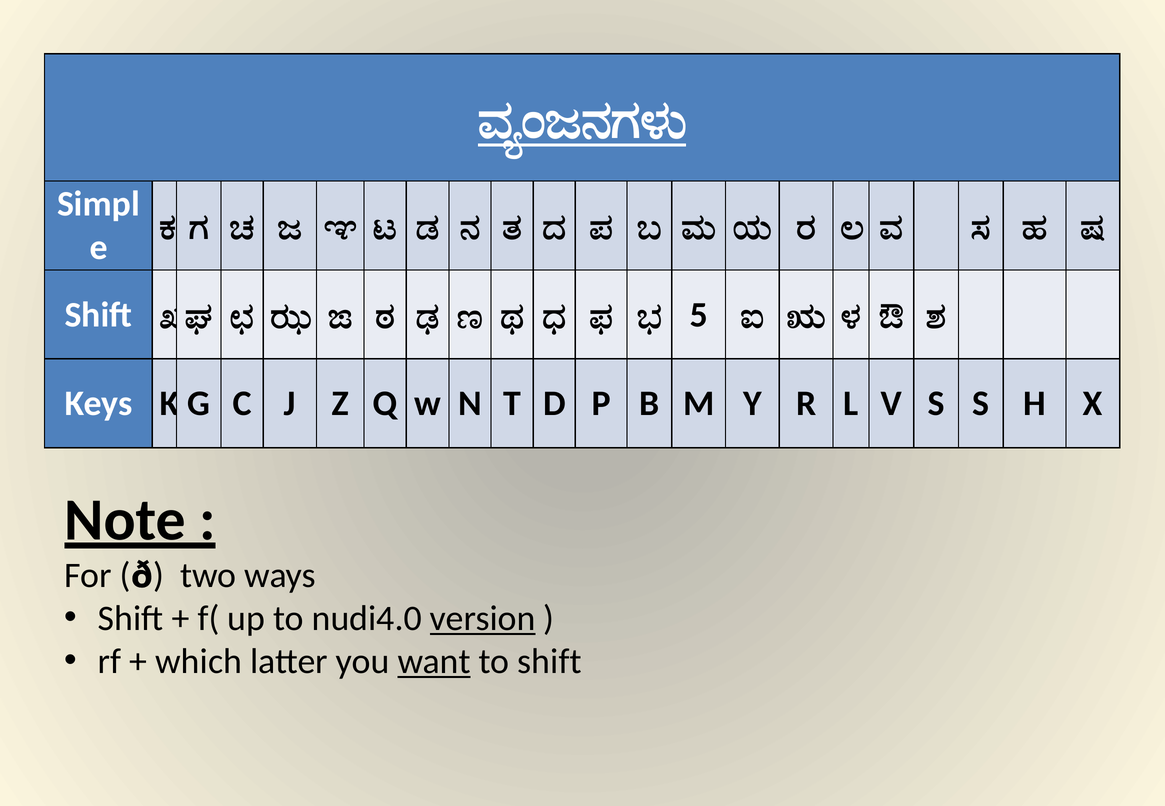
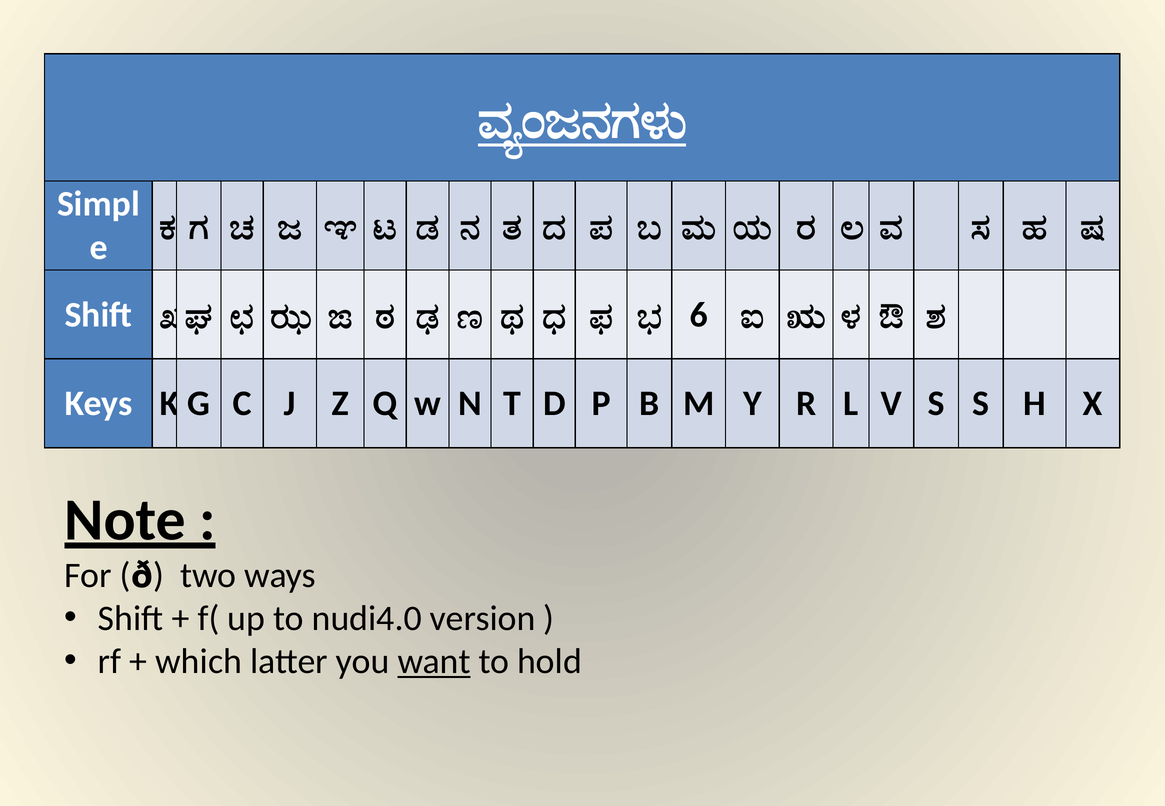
5: 5 -> 6
version underline: present -> none
to shift: shift -> hold
